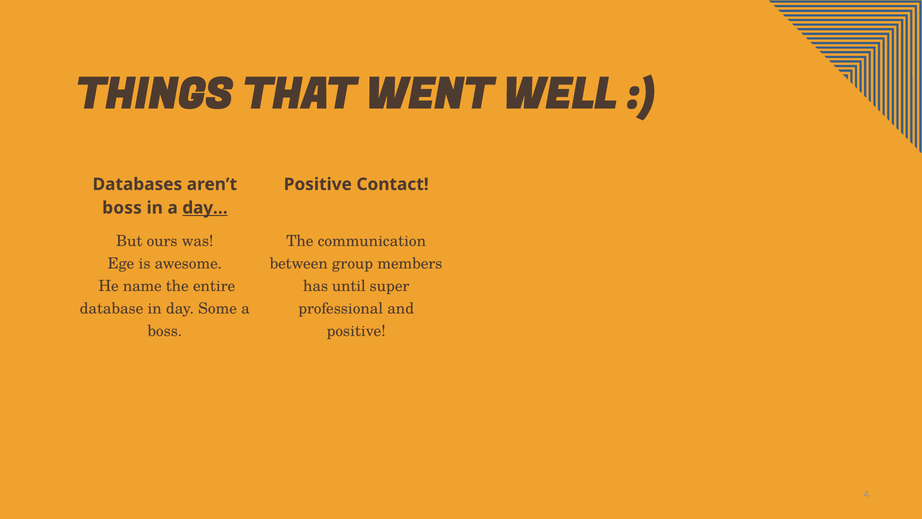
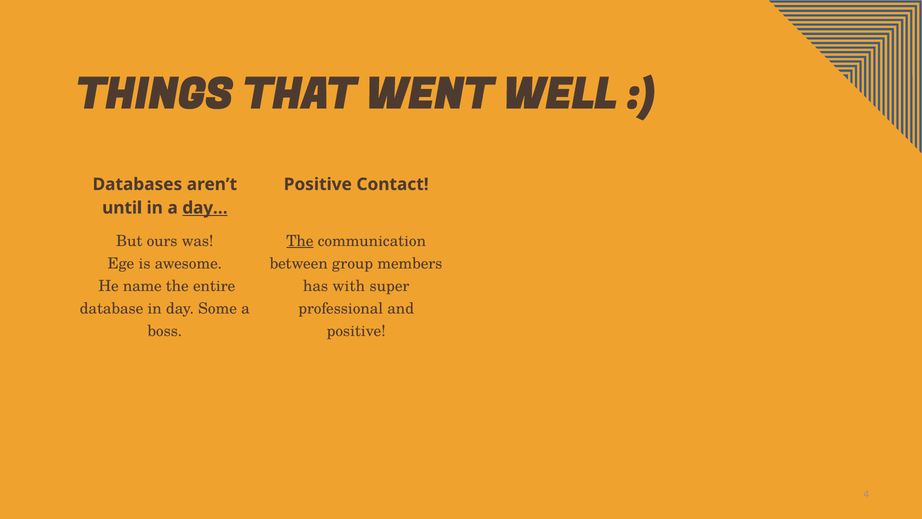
boss at (122, 208): boss -> until
The at (300, 241) underline: none -> present
until: until -> with
